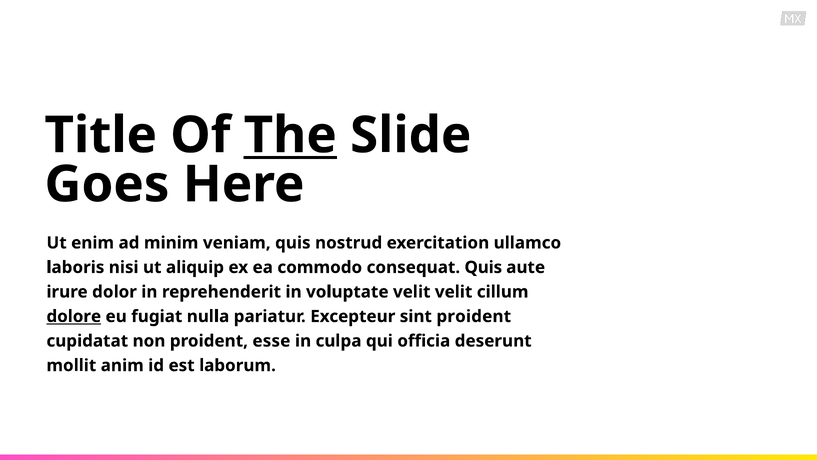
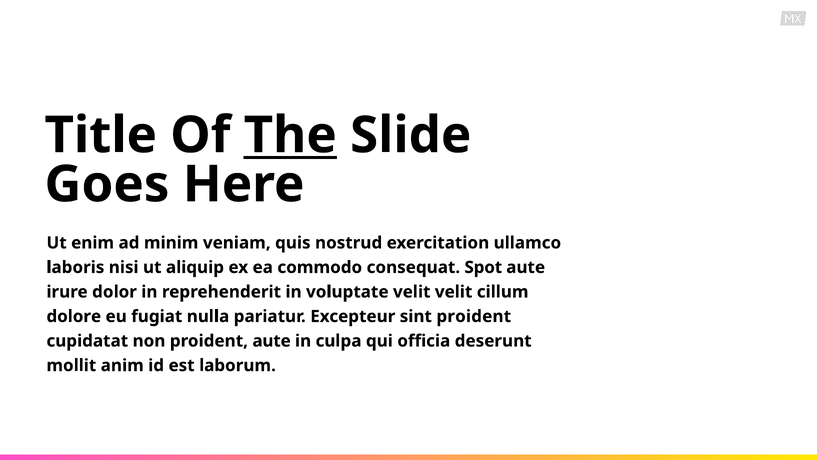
consequat Quis: Quis -> Spot
dolore underline: present -> none
proident esse: esse -> aute
